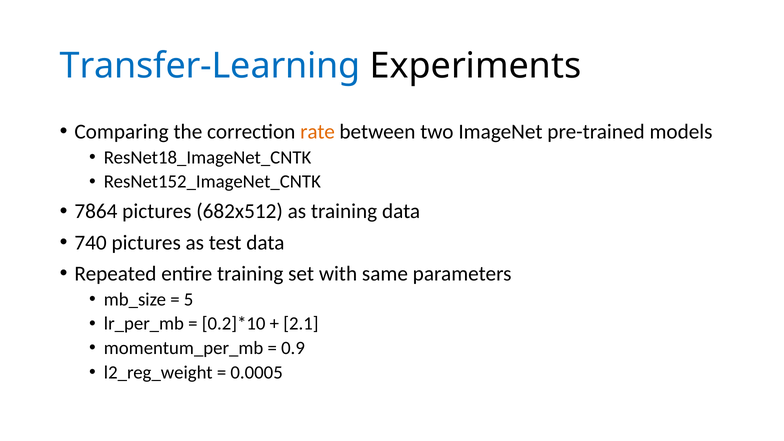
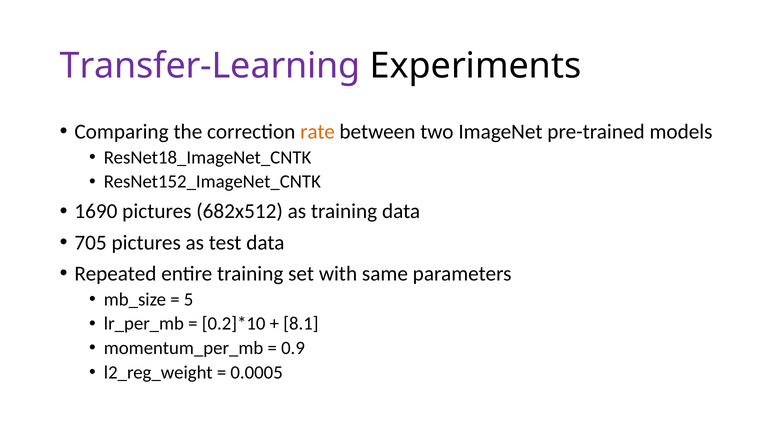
Transfer-Learning colour: blue -> purple
7864: 7864 -> 1690
740: 740 -> 705
2.1: 2.1 -> 8.1
